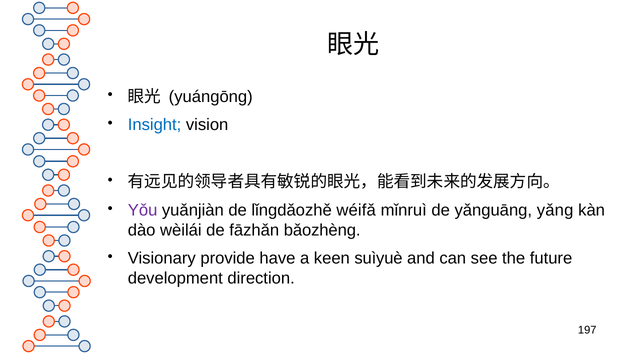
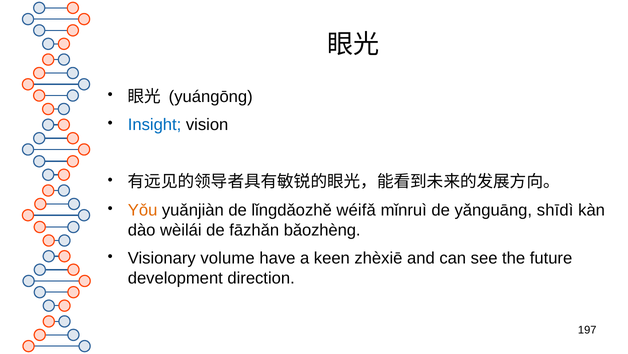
Yǒu colour: purple -> orange
yǎng: yǎng -> shīdì
provide: provide -> volume
suìyuè: suìyuè -> zhèxiē
